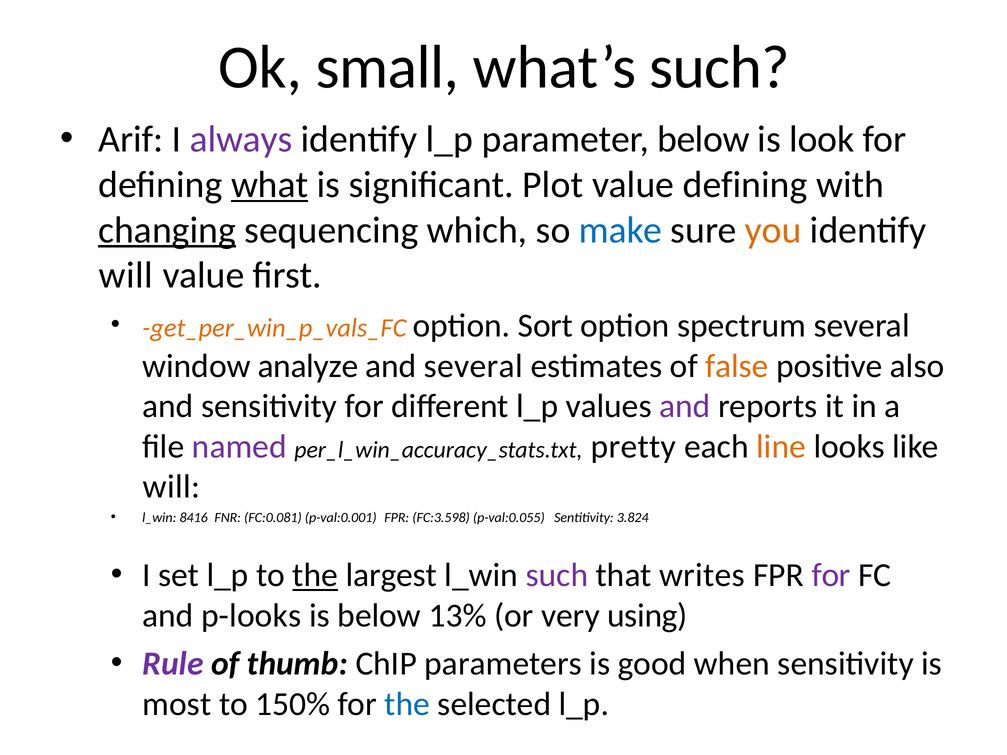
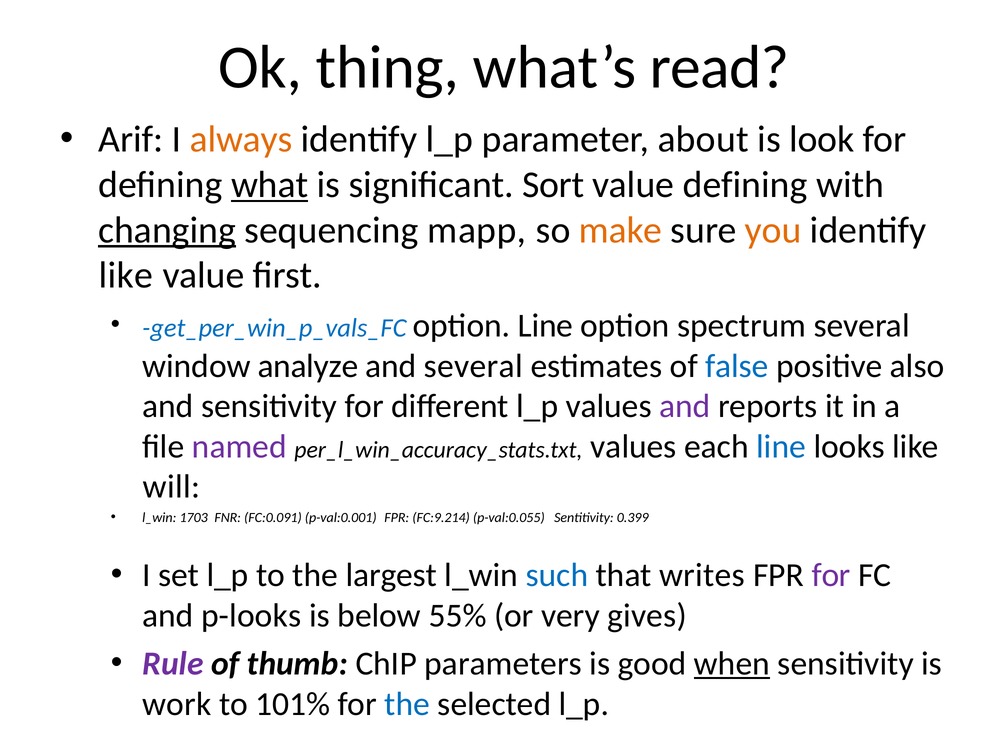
small: small -> thing
what’s such: such -> read
always colour: purple -> orange
parameter below: below -> about
Plot: Plot -> Sort
which: which -> mapp
make colour: blue -> orange
will at (126, 276): will -> like
get_per_win_p_vals_FC colour: orange -> blue
option Sort: Sort -> Line
false colour: orange -> blue
per_l_win_accuracy_stats.txt pretty: pretty -> values
line at (781, 447) colour: orange -> blue
8416: 8416 -> 1703
FC:0.081: FC:0.081 -> FC:0.091
FC:3.598: FC:3.598 -> FC:9.214
3.824: 3.824 -> 0.399
the at (315, 576) underline: present -> none
such at (557, 576) colour: purple -> blue
13%: 13% -> 55%
using: using -> gives
when underline: none -> present
most: most -> work
150%: 150% -> 101%
